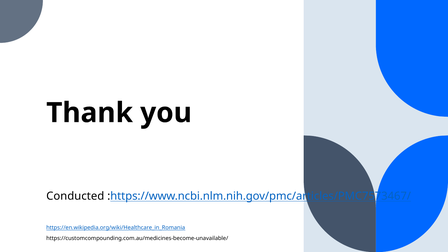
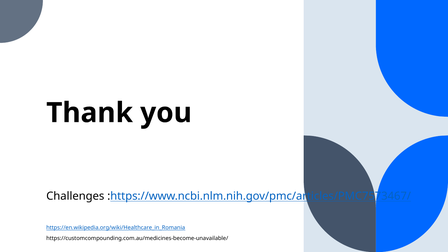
Conducted: Conducted -> Challenges
